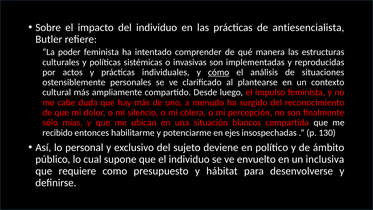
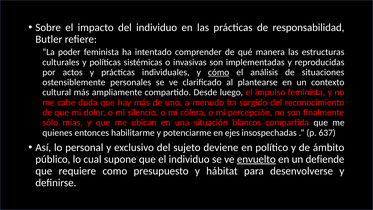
antiesencialista: antiesencialista -> responsabilidad
recibido: recibido -> quienes
130: 130 -> 637
envuelto underline: none -> present
inclusiva: inclusiva -> defiende
